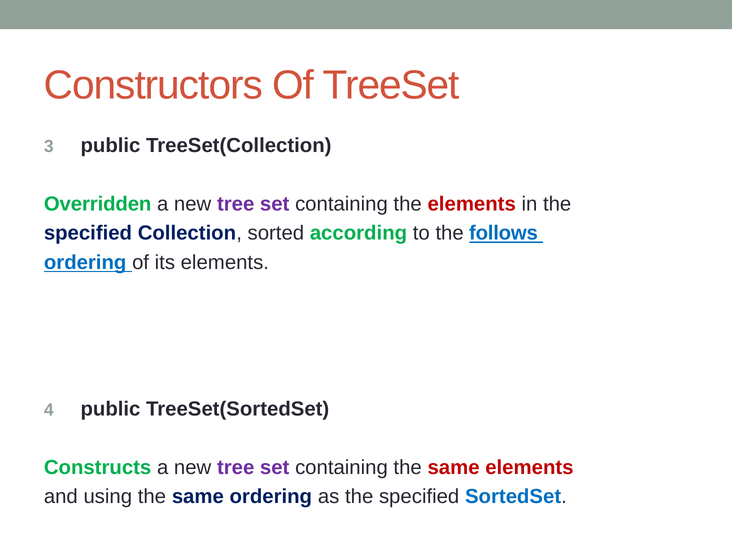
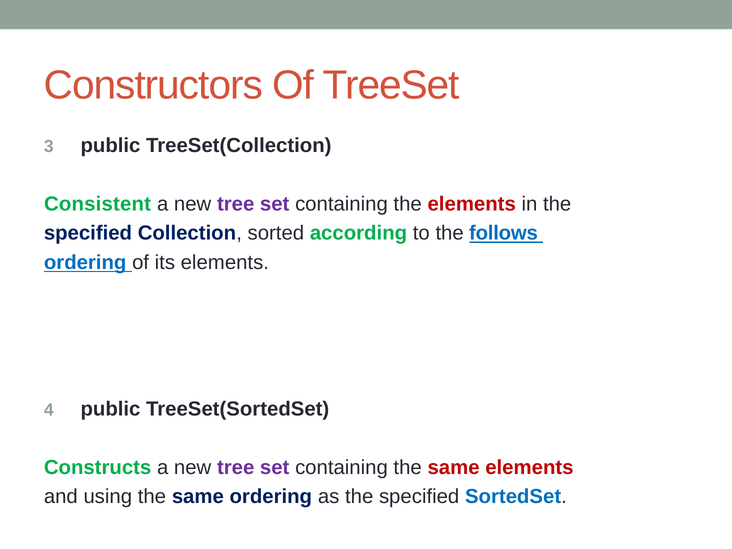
Overridden: Overridden -> Consistent
